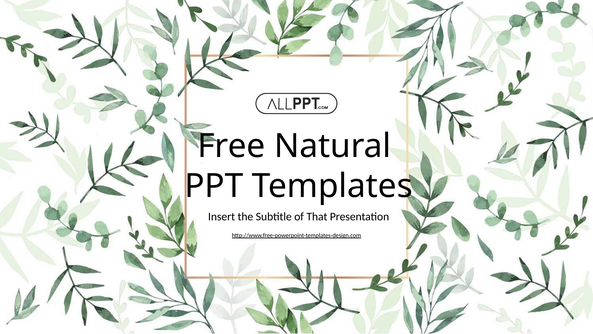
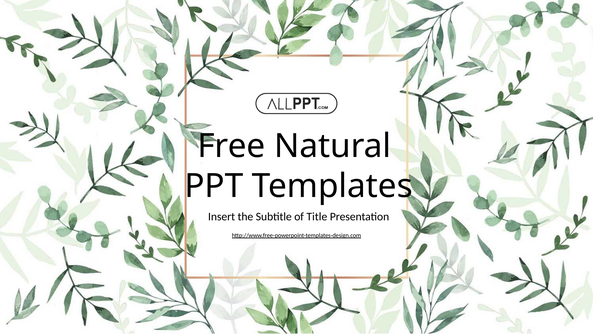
That: That -> Title
